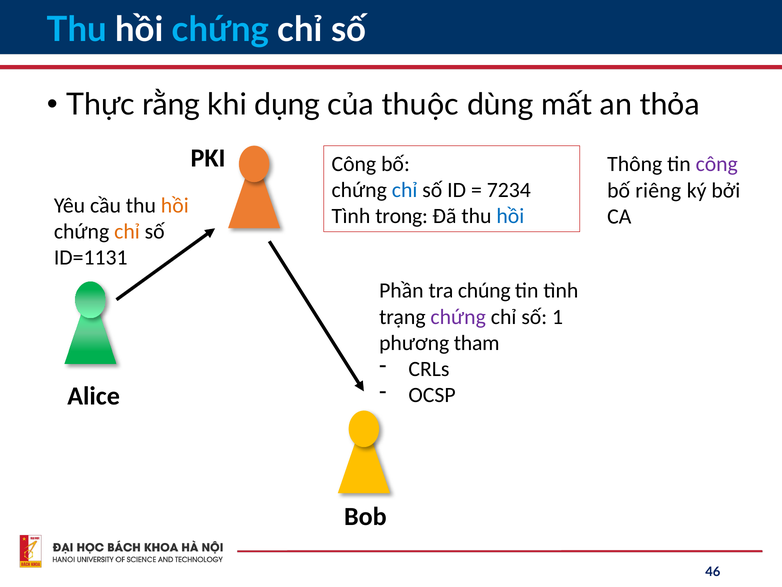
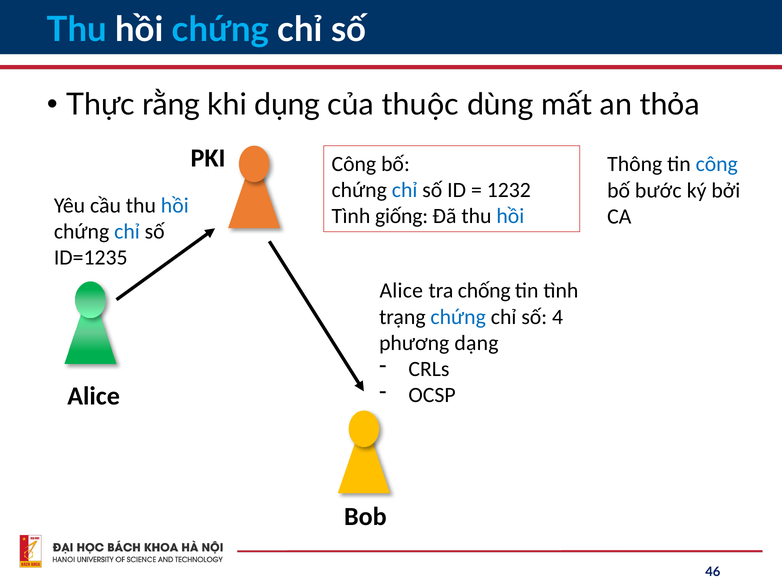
công at (717, 164) colour: purple -> blue
7234: 7234 -> 1232
riêng: riêng -> bước
hồi at (175, 205) colour: orange -> blue
trong: trong -> giống
chỉ at (127, 231) colour: orange -> blue
ID=1131: ID=1131 -> ID=1235
Phần at (401, 290): Phần -> Alice
chúng: chúng -> chống
chứng at (458, 317) colour: purple -> blue
1: 1 -> 4
tham: tham -> dạng
